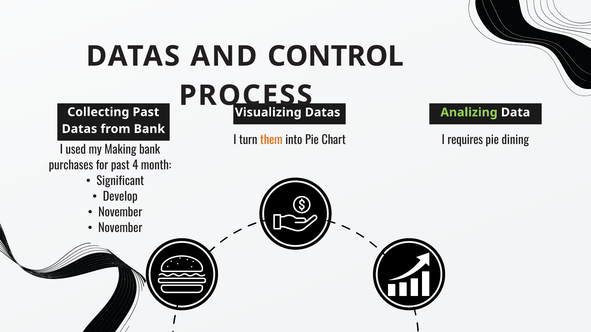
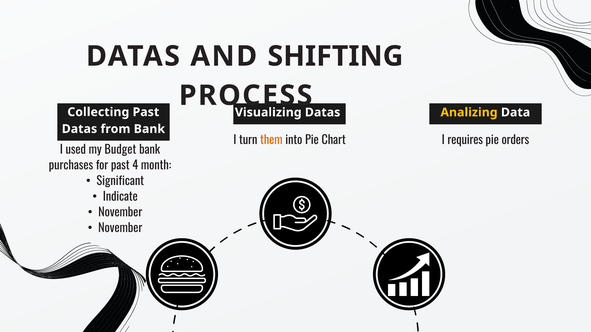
CONTROL: CONTROL -> SHIFTING
Analizing colour: light green -> yellow
dining: dining -> orders
Making: Making -> Budget
Develop: Develop -> Indicate
